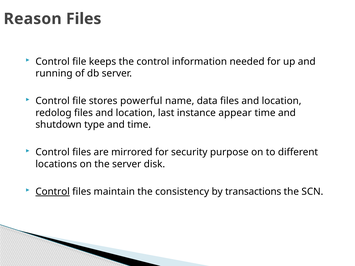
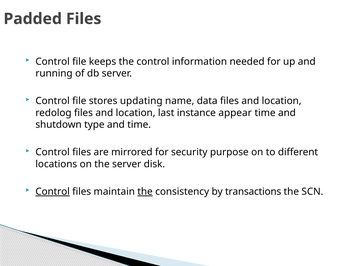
Reason: Reason -> Padded
powerful: powerful -> updating
the at (145, 192) underline: none -> present
